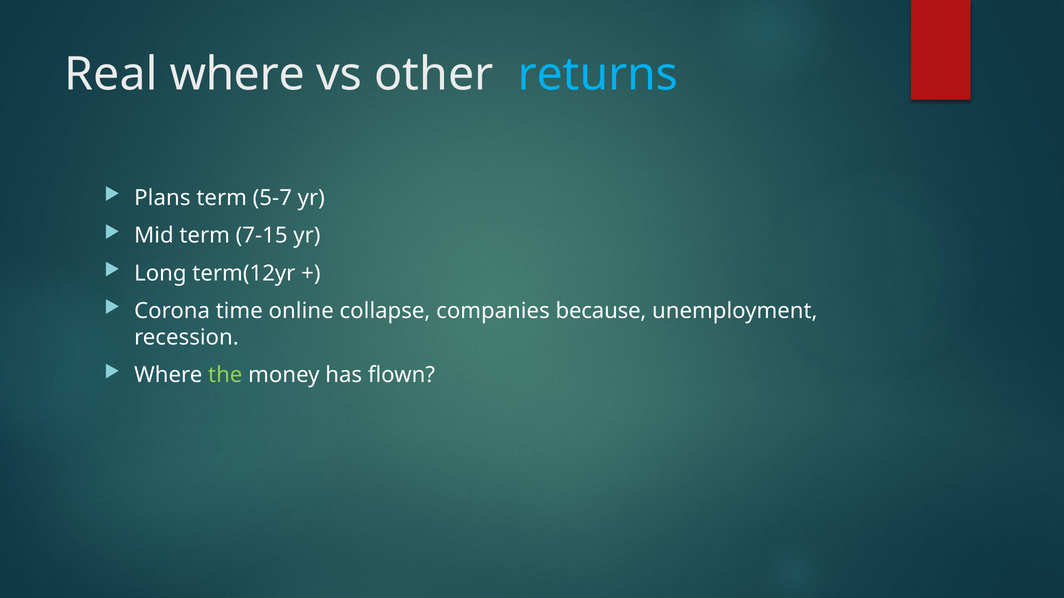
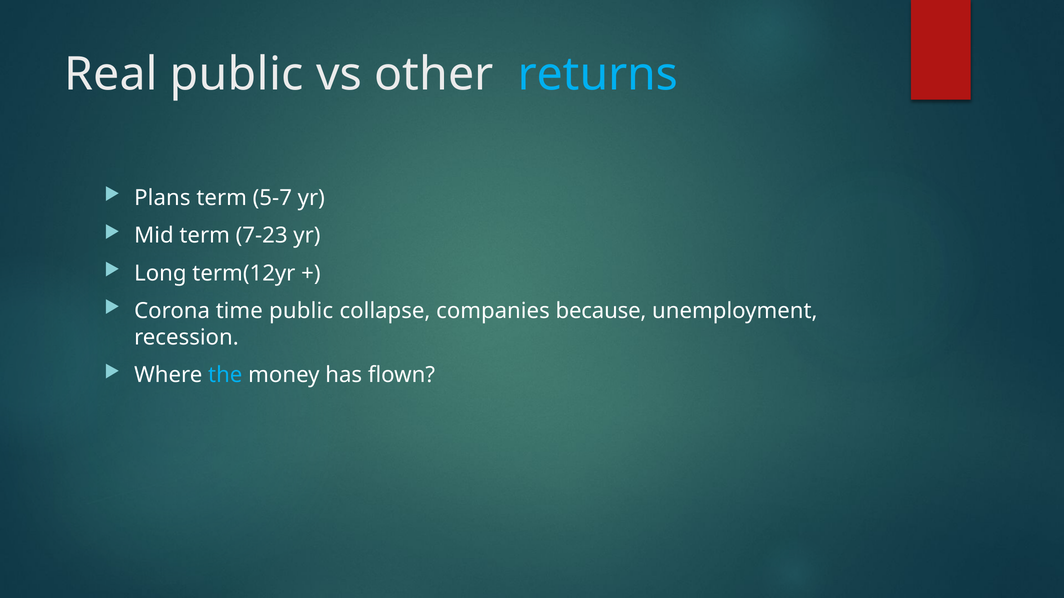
Real where: where -> public
7-15: 7-15 -> 7-23
time online: online -> public
the colour: light green -> light blue
